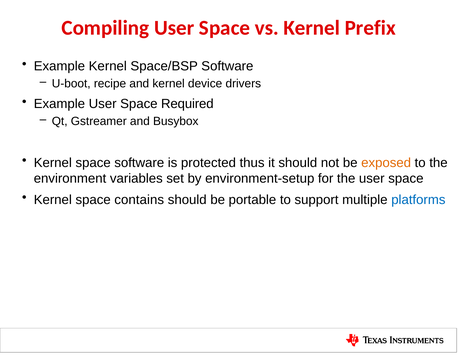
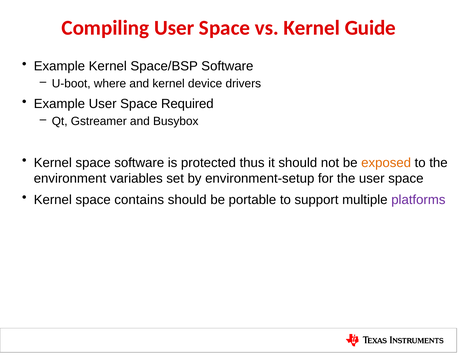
Prefix: Prefix -> Guide
recipe: recipe -> where
platforms colour: blue -> purple
